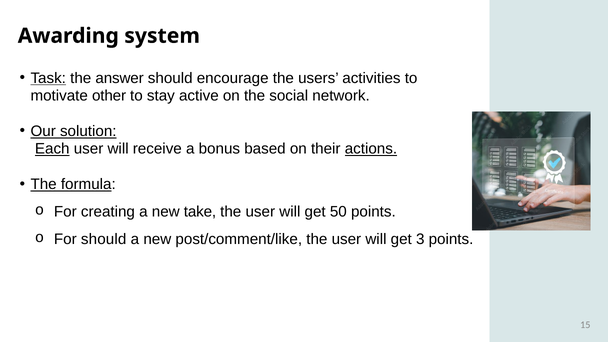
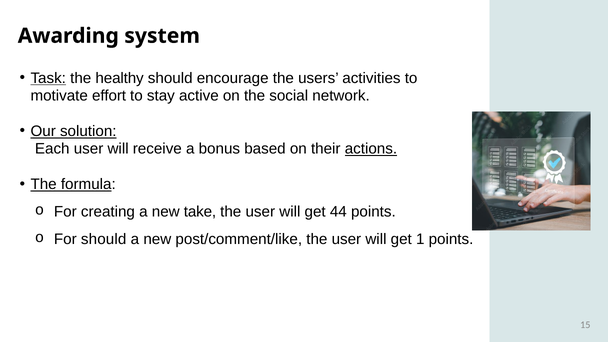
answer: answer -> healthy
other: other -> effort
Each underline: present -> none
50: 50 -> 44
3: 3 -> 1
